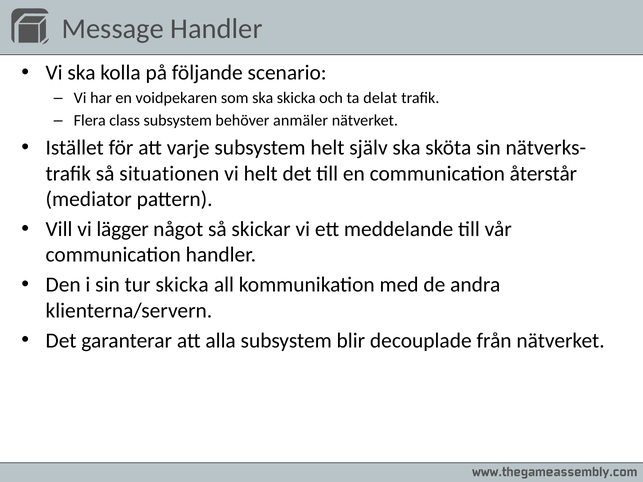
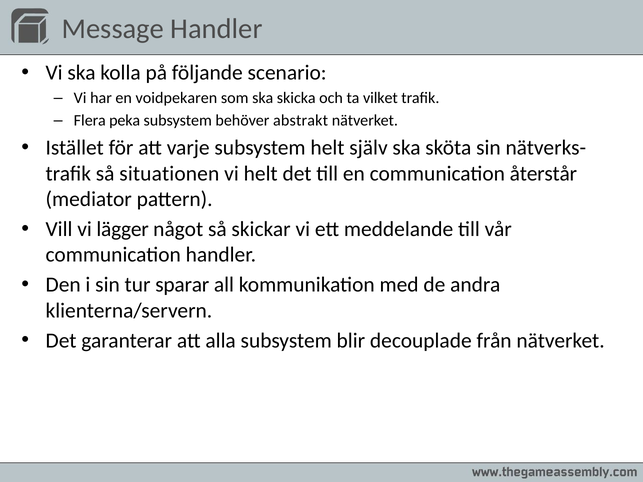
delat: delat -> vilket
class: class -> peka
anmäler: anmäler -> abstrakt
tur skicka: skicka -> sparar
